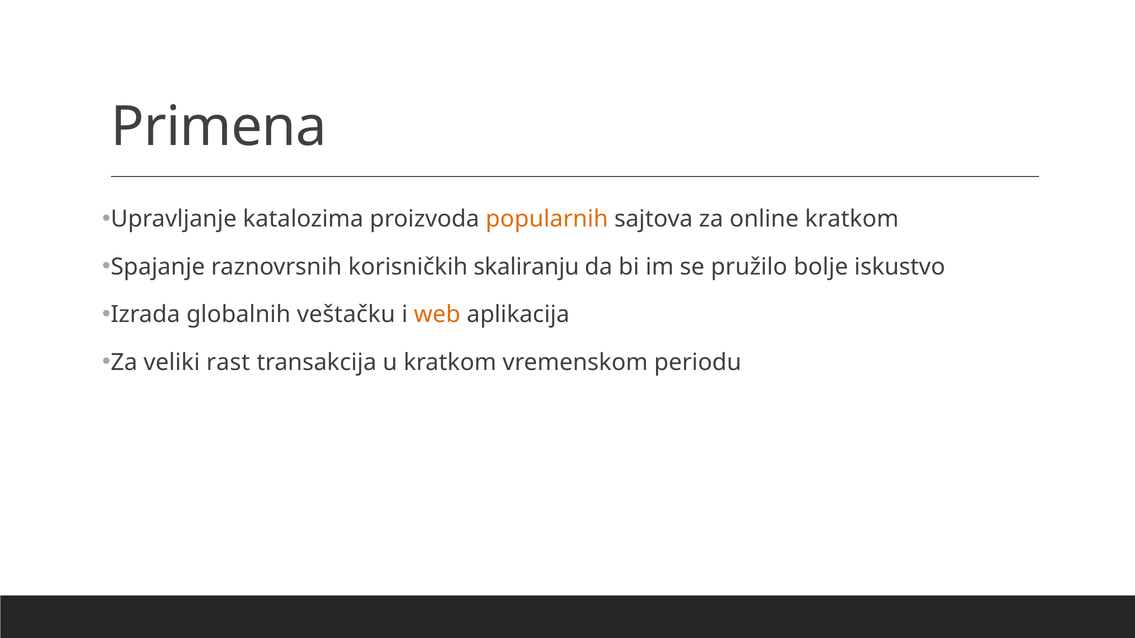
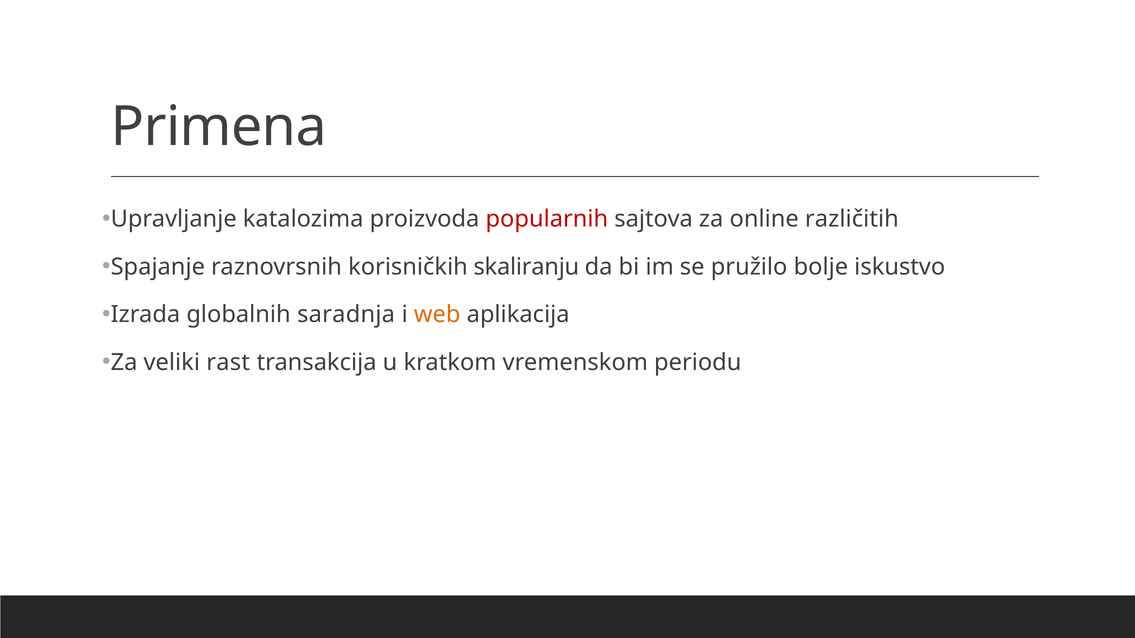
popularnih colour: orange -> red
online kratkom: kratkom -> različitih
veštačku: veštačku -> saradnja
